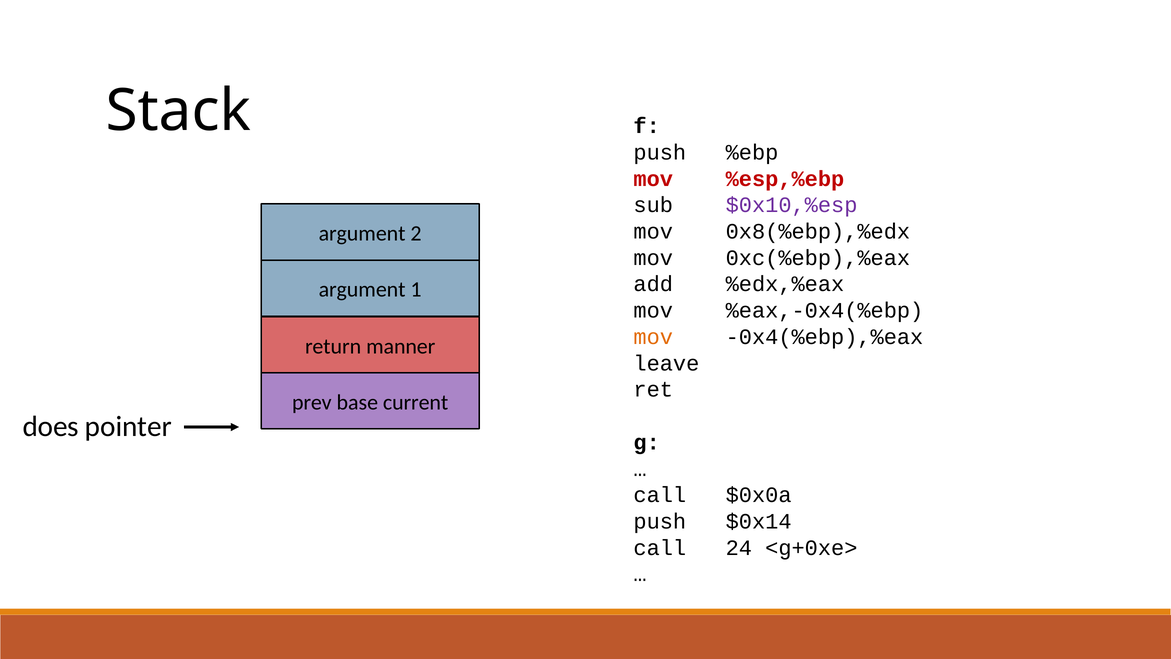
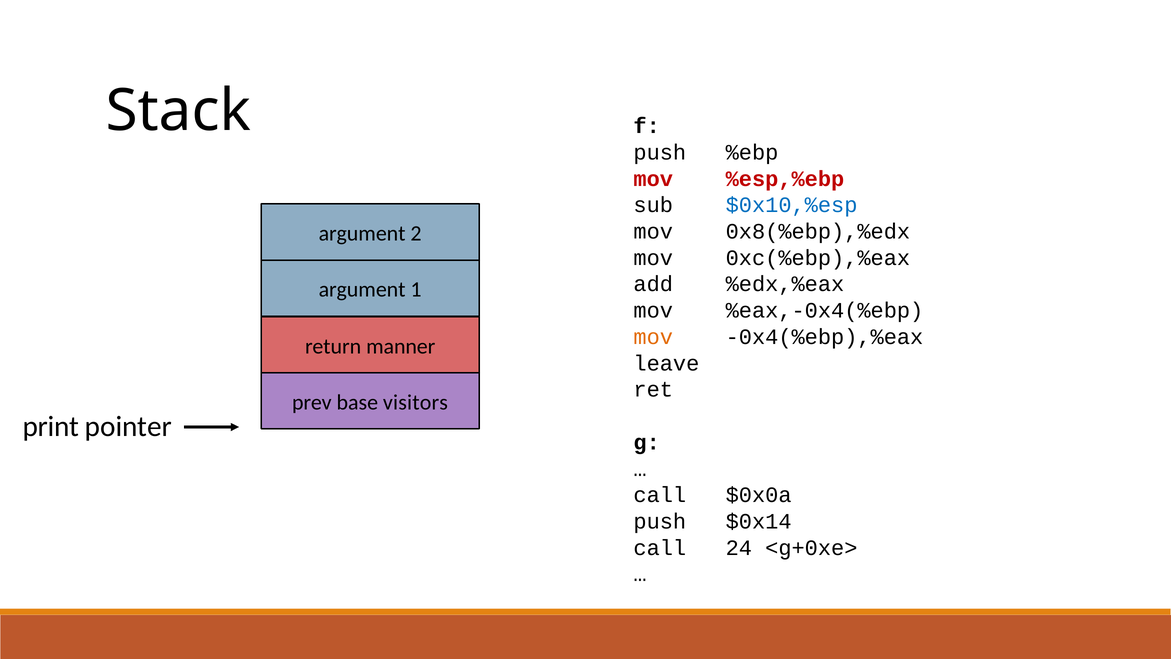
$0x10,%esp colour: purple -> blue
current: current -> visitors
does: does -> print
